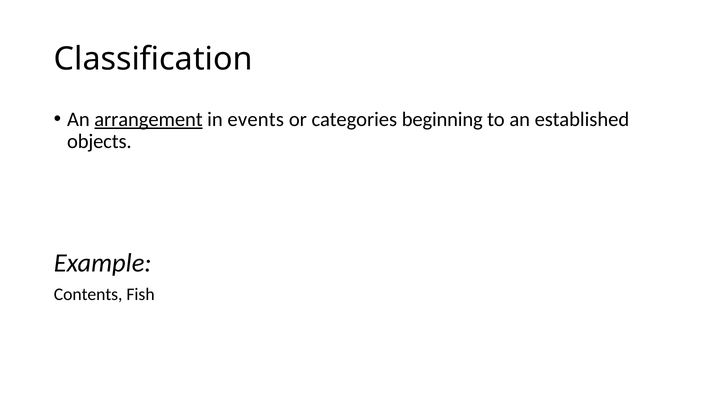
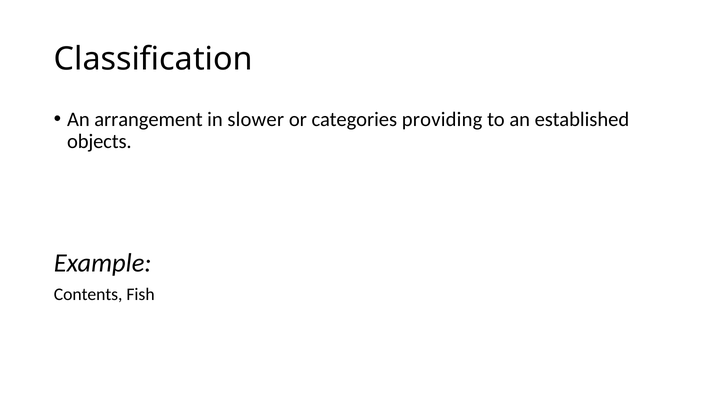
arrangement underline: present -> none
events: events -> slower
beginning: beginning -> providing
